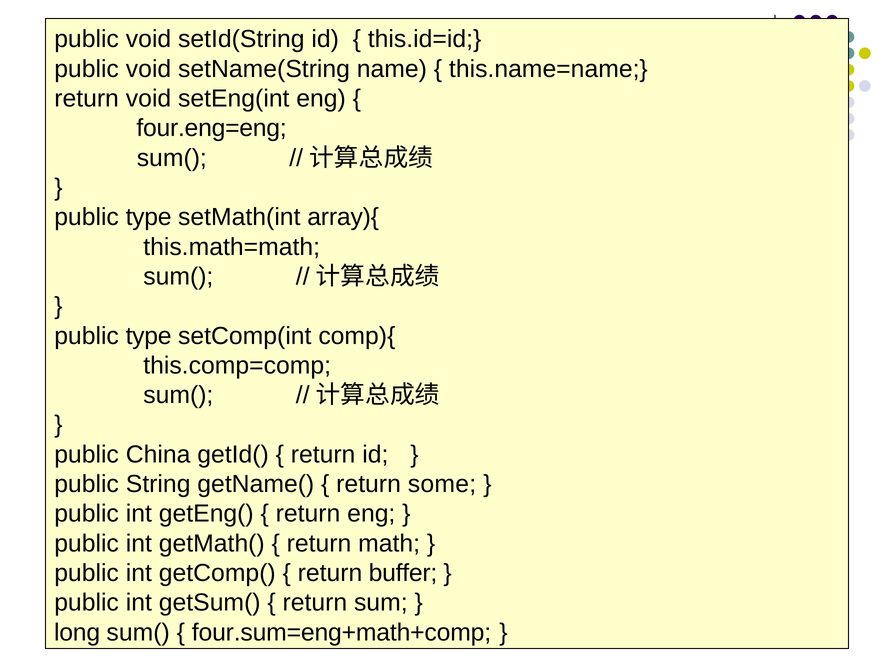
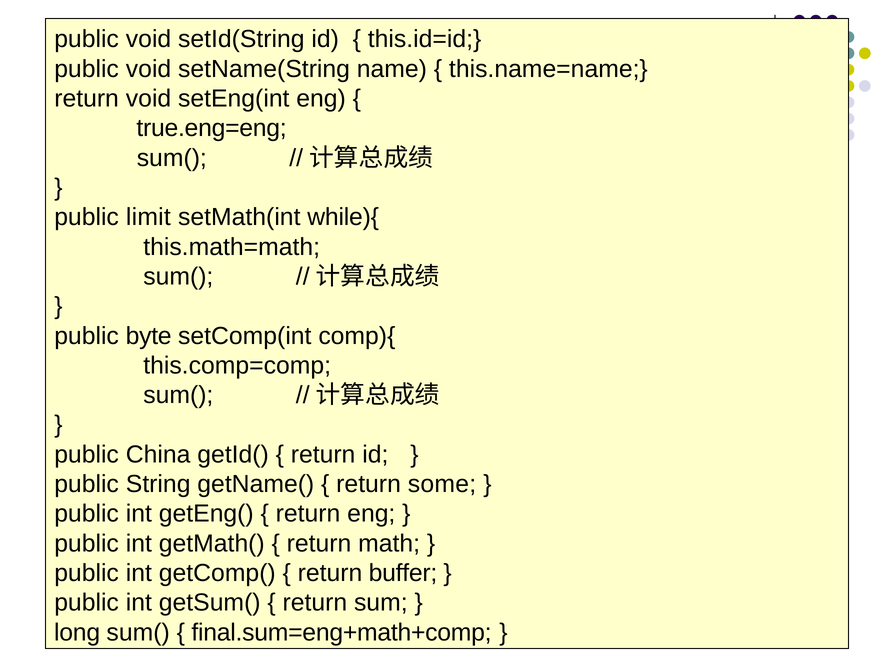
four.eng=eng: four.eng=eng -> true.eng=eng
type at (149, 217): type -> limit
array){: array){ -> while){
type at (149, 336): type -> byte
four.sum=eng+math+comp: four.sum=eng+math+comp -> final.sum=eng+math+comp
